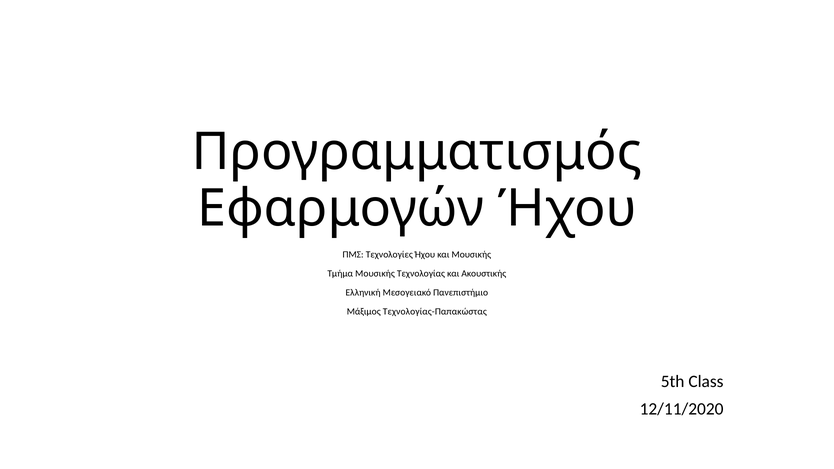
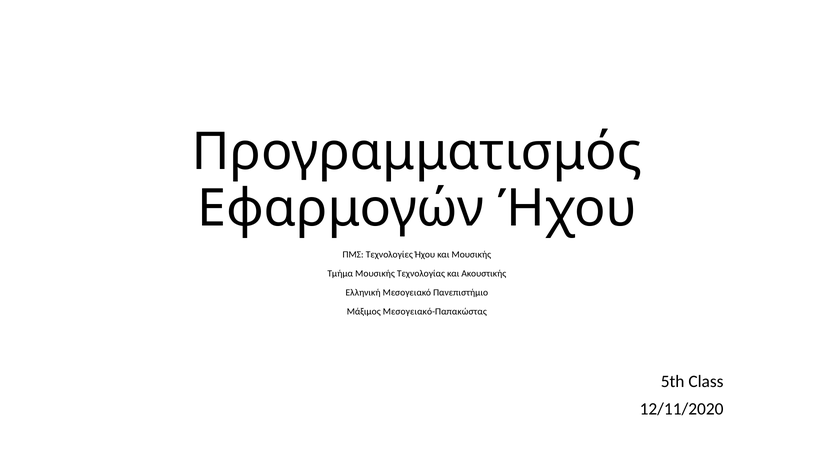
Τεχνολογίας-Παπακώστας: Τεχνολογίας-Παπακώστας -> Μεσογειακό-Παπακώστας
